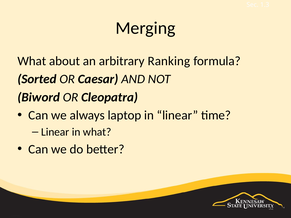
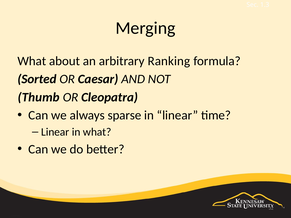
Biword: Biword -> Thumb
laptop: laptop -> sparse
